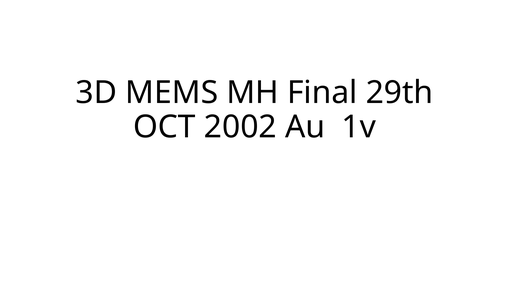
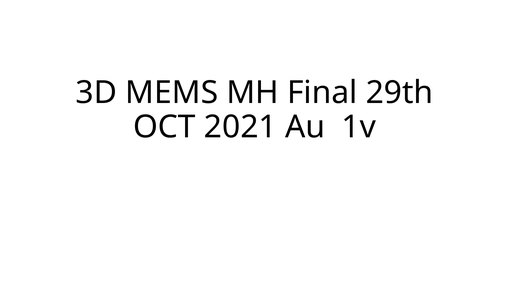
2002: 2002 -> 2021
